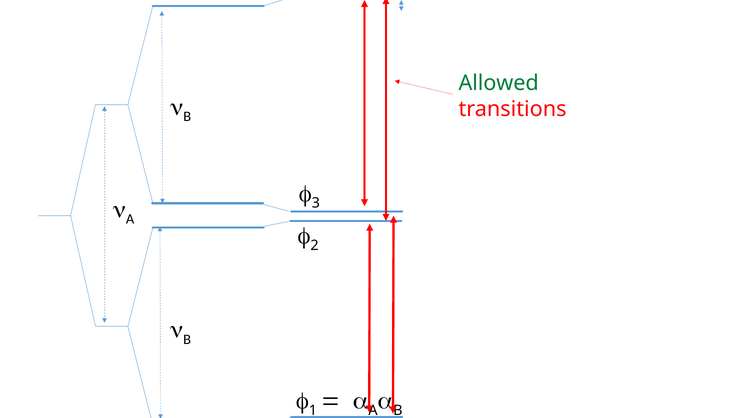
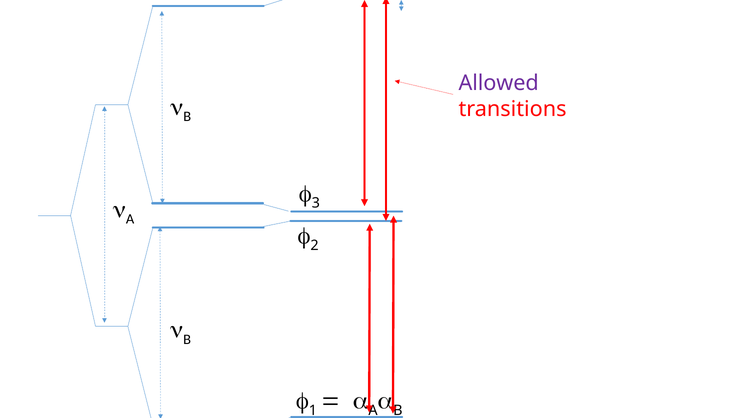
Allowed colour: green -> purple
